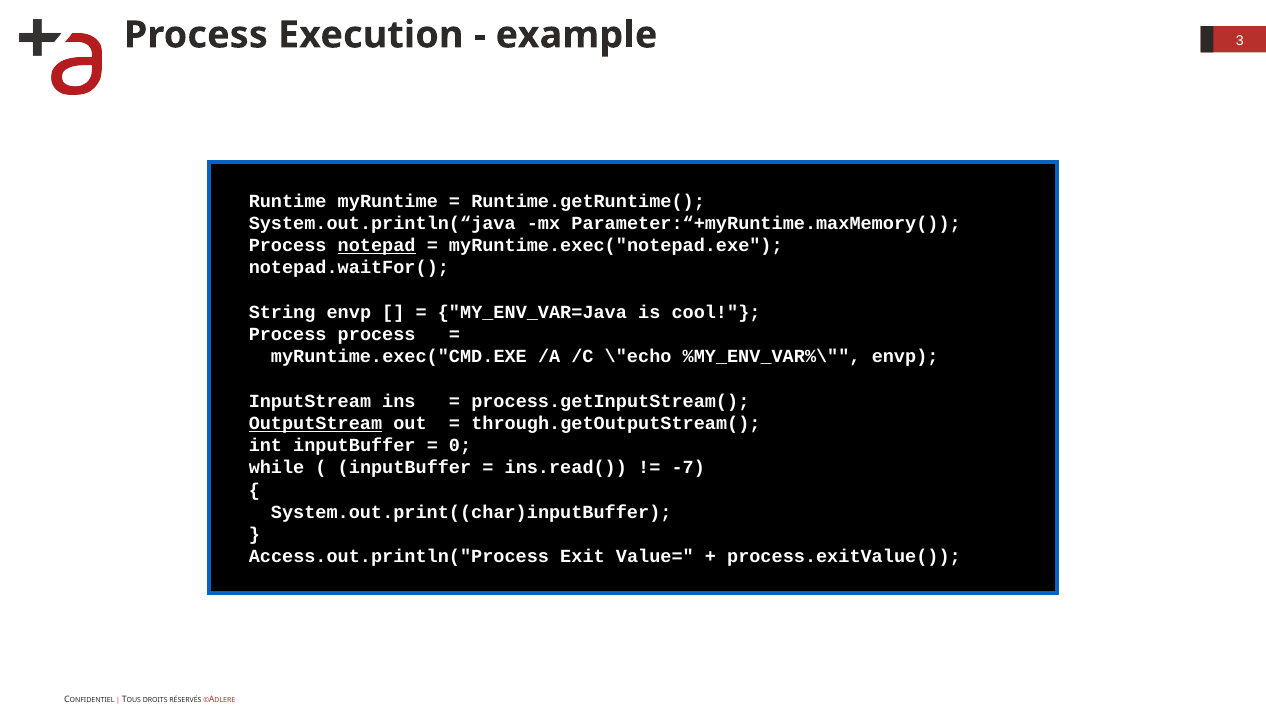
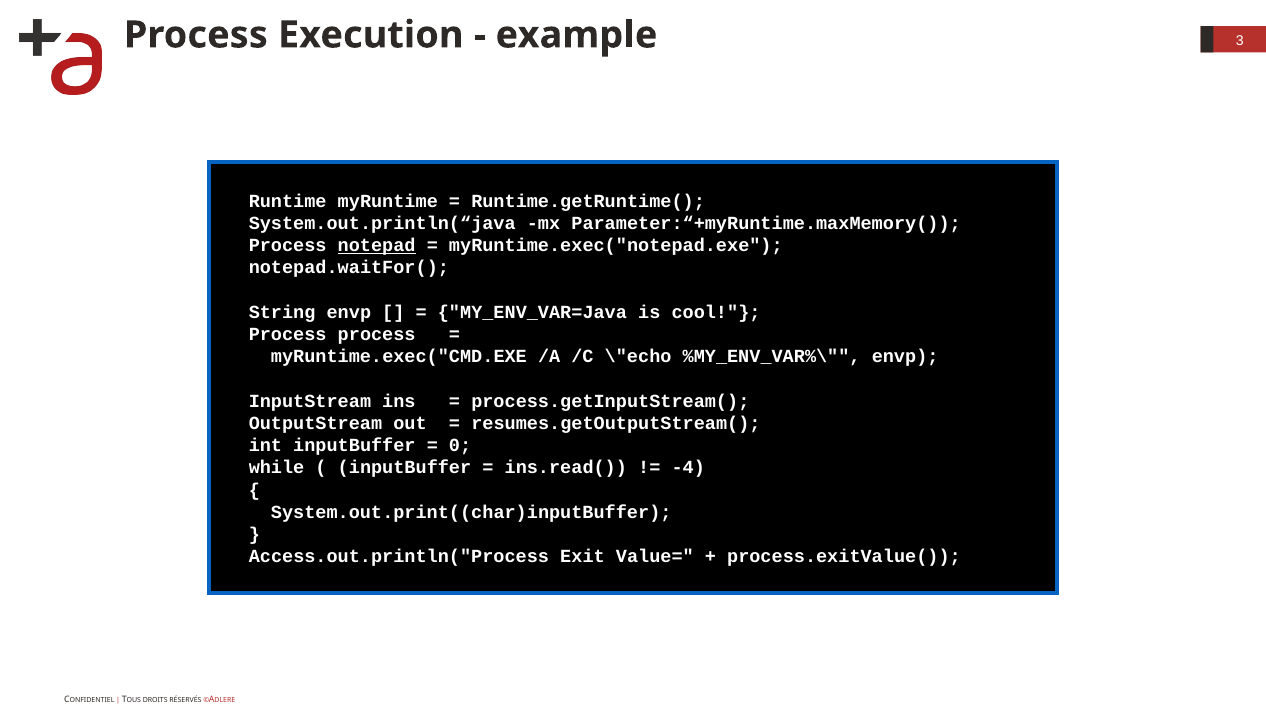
OutputStream underline: present -> none
through.getOutputStream(: through.getOutputStream( -> resumes.getOutputStream(
-7: -7 -> -4
